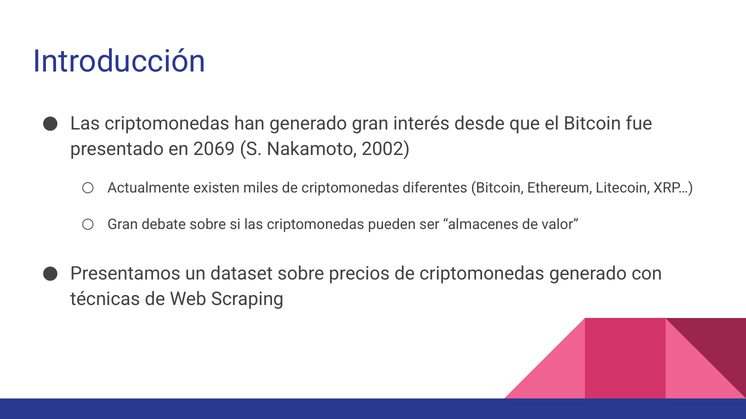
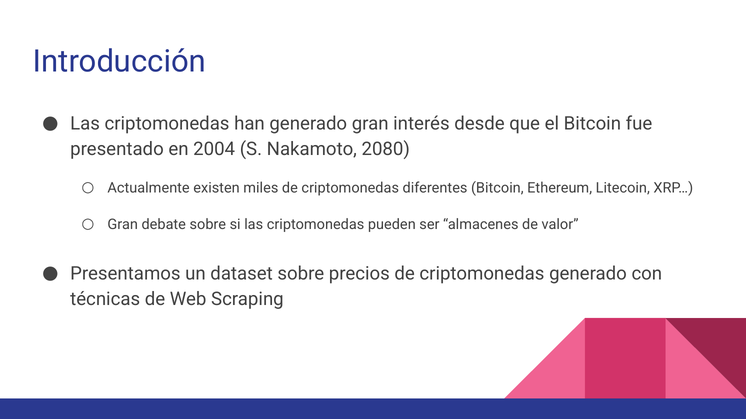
2069: 2069 -> 2004
2002: 2002 -> 2080
